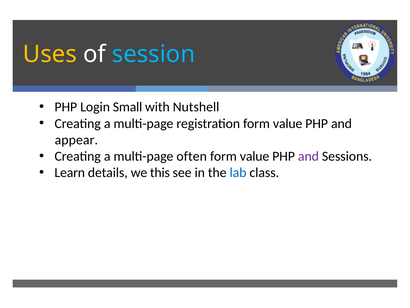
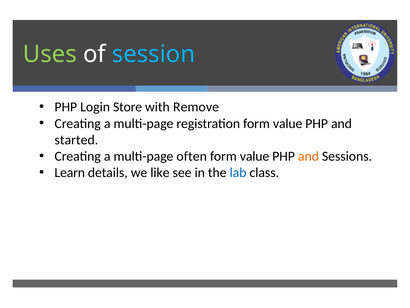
Uses colour: yellow -> light green
Small: Small -> Store
Nutshell: Nutshell -> Remove
appear: appear -> started
and at (308, 156) colour: purple -> orange
this: this -> like
